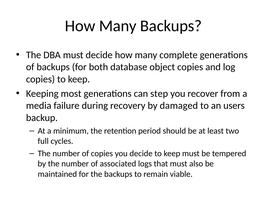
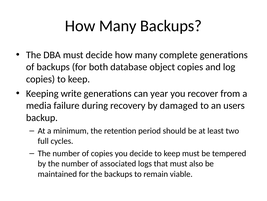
most: most -> write
step: step -> year
